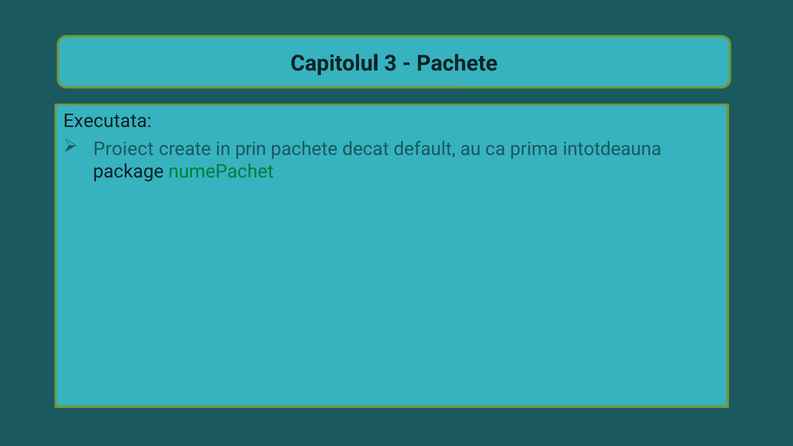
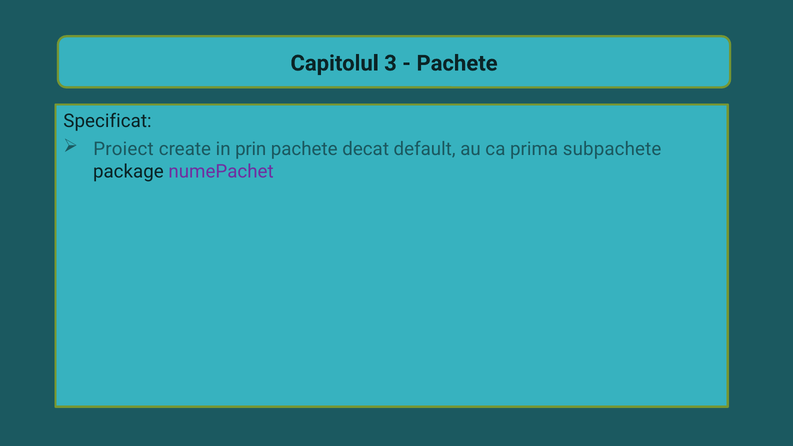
Executata: Executata -> Specificat
intotdeauna: intotdeauna -> subpachete
numePachet colour: green -> purple
